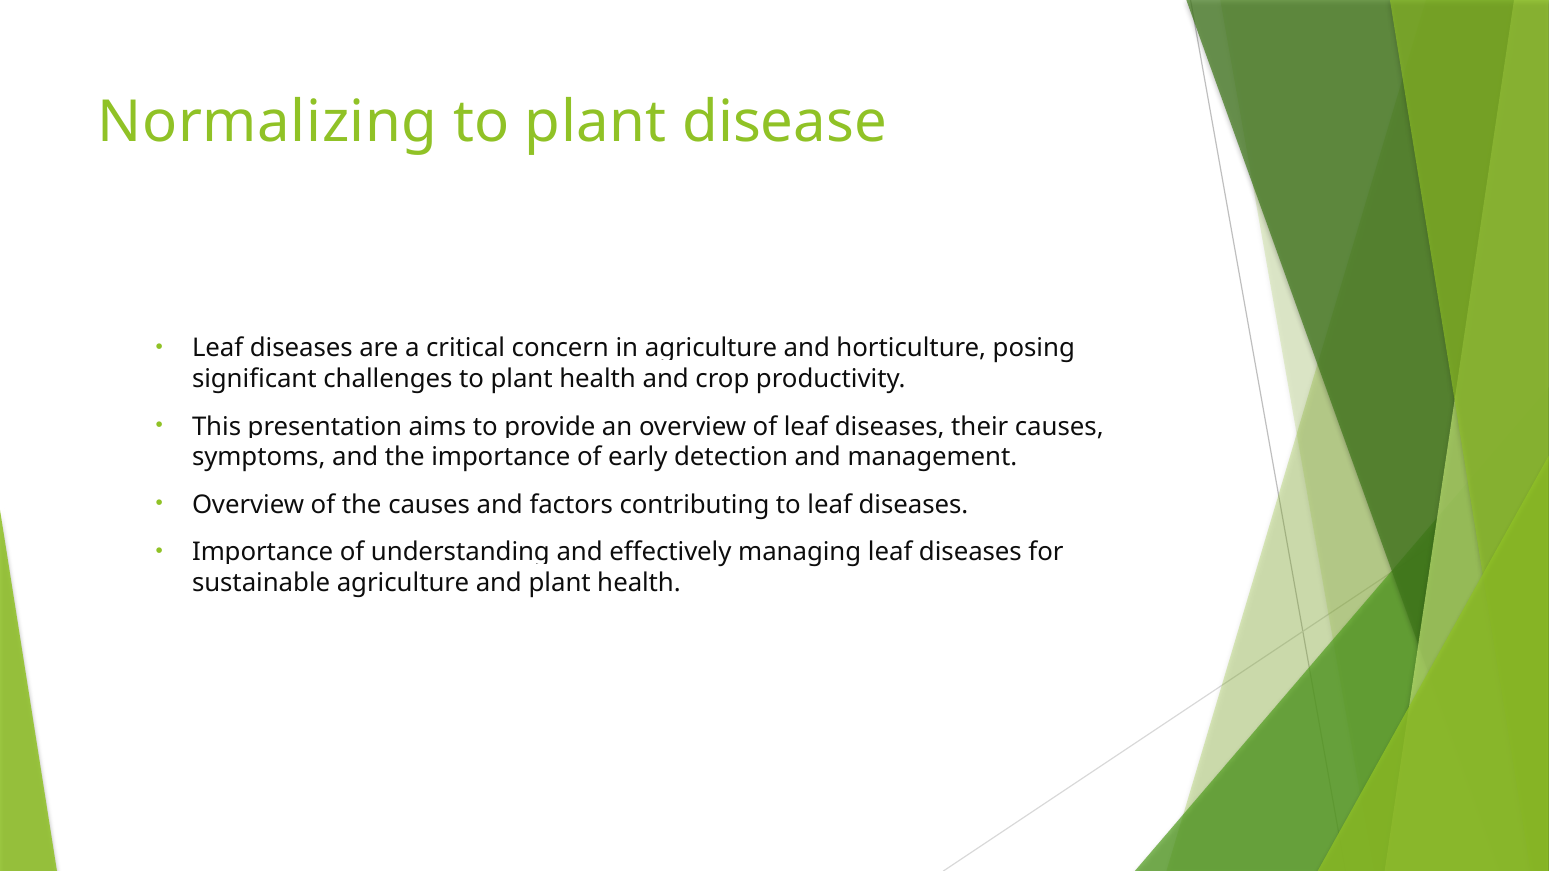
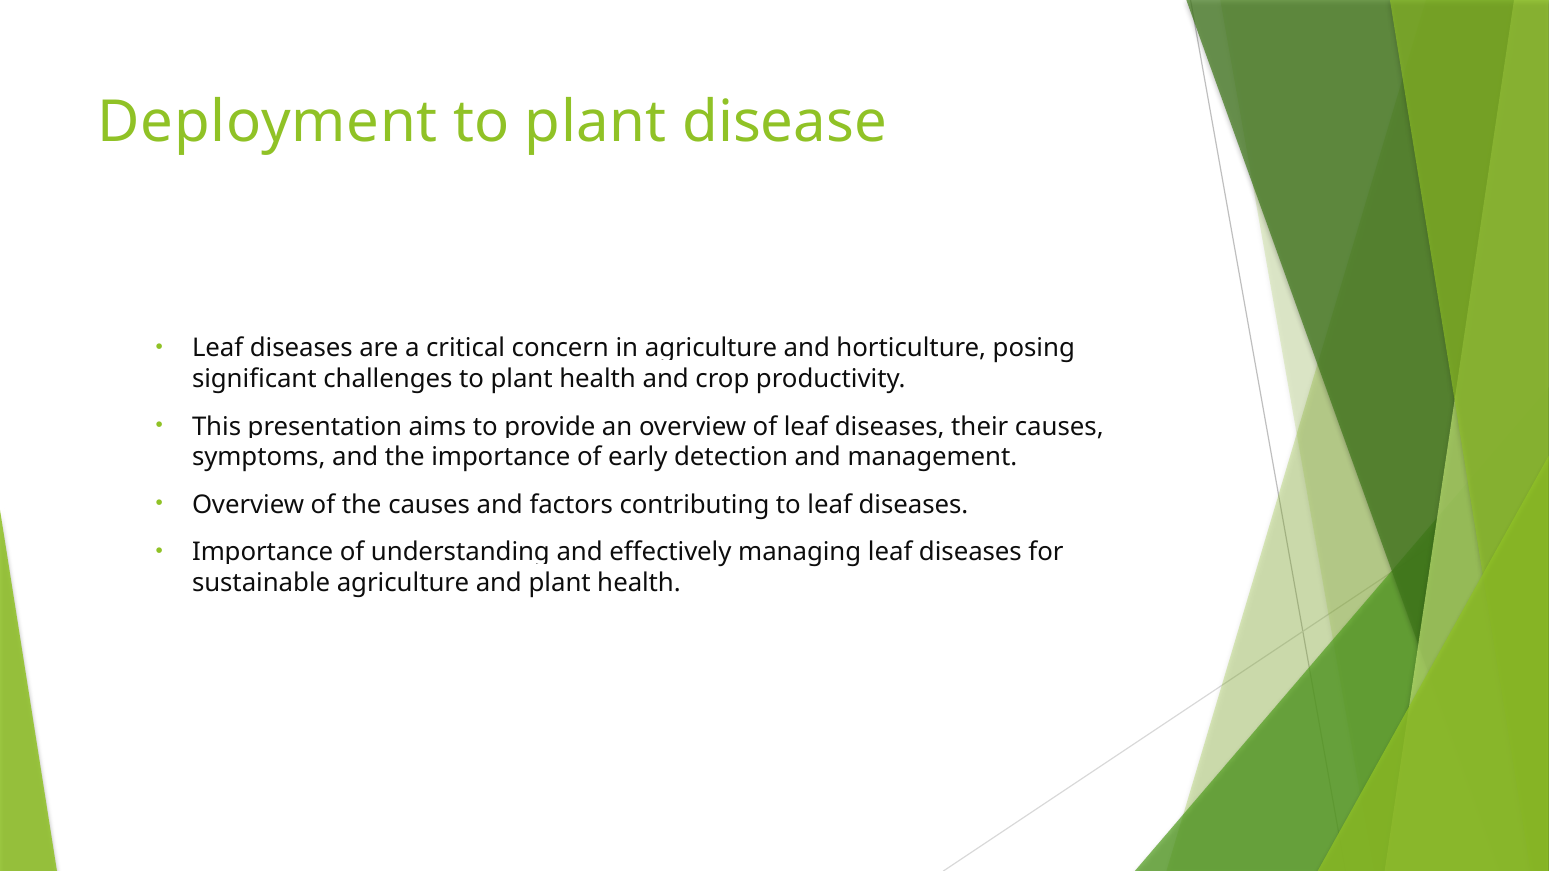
Normalizing: Normalizing -> Deployment
